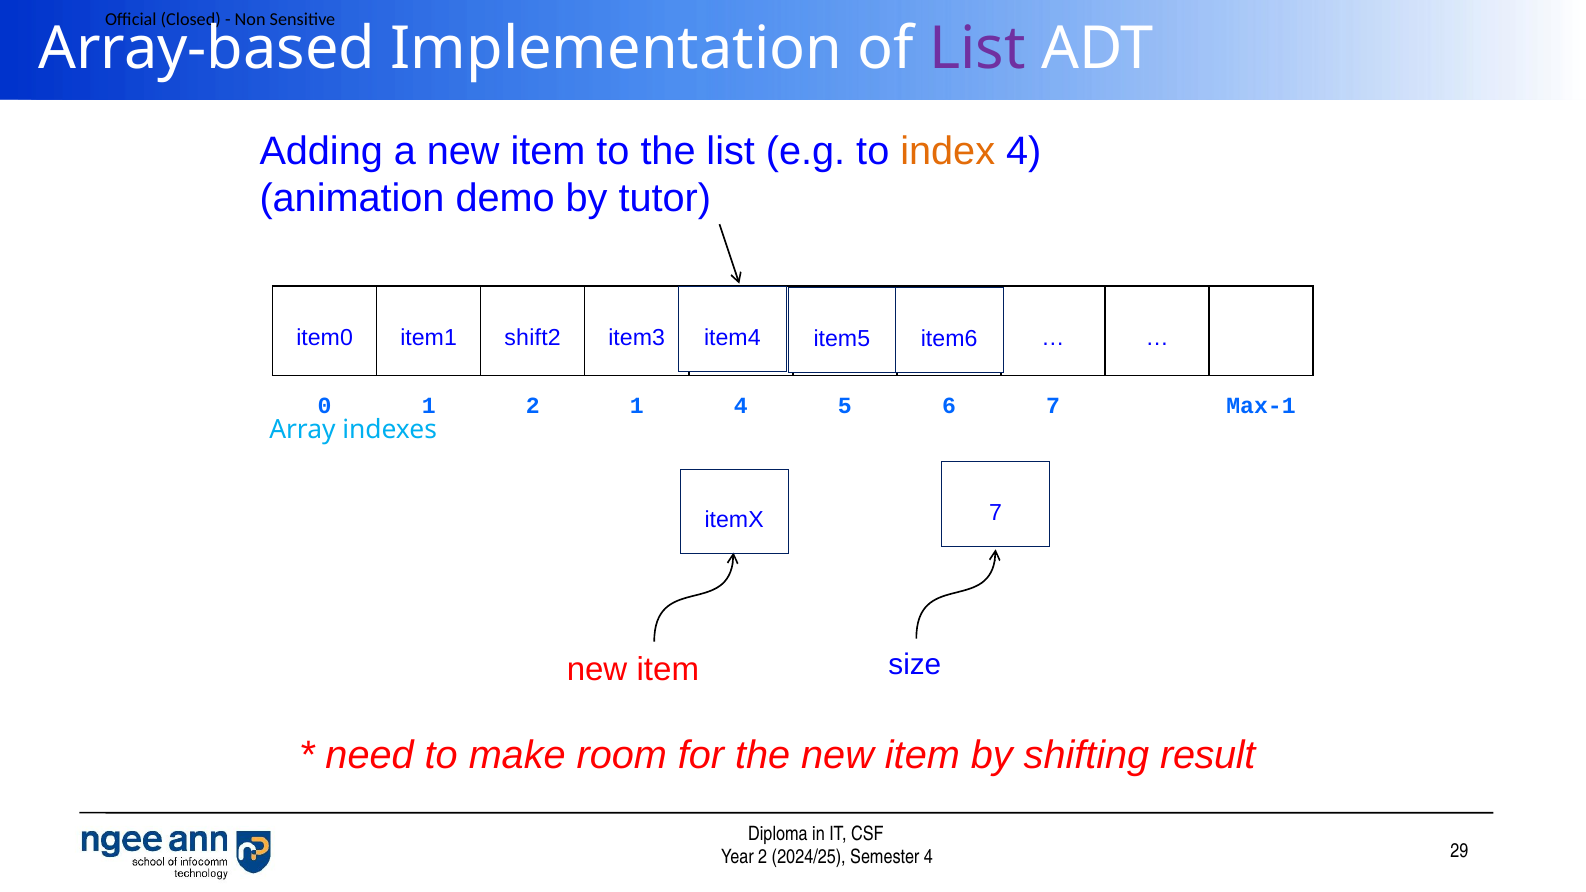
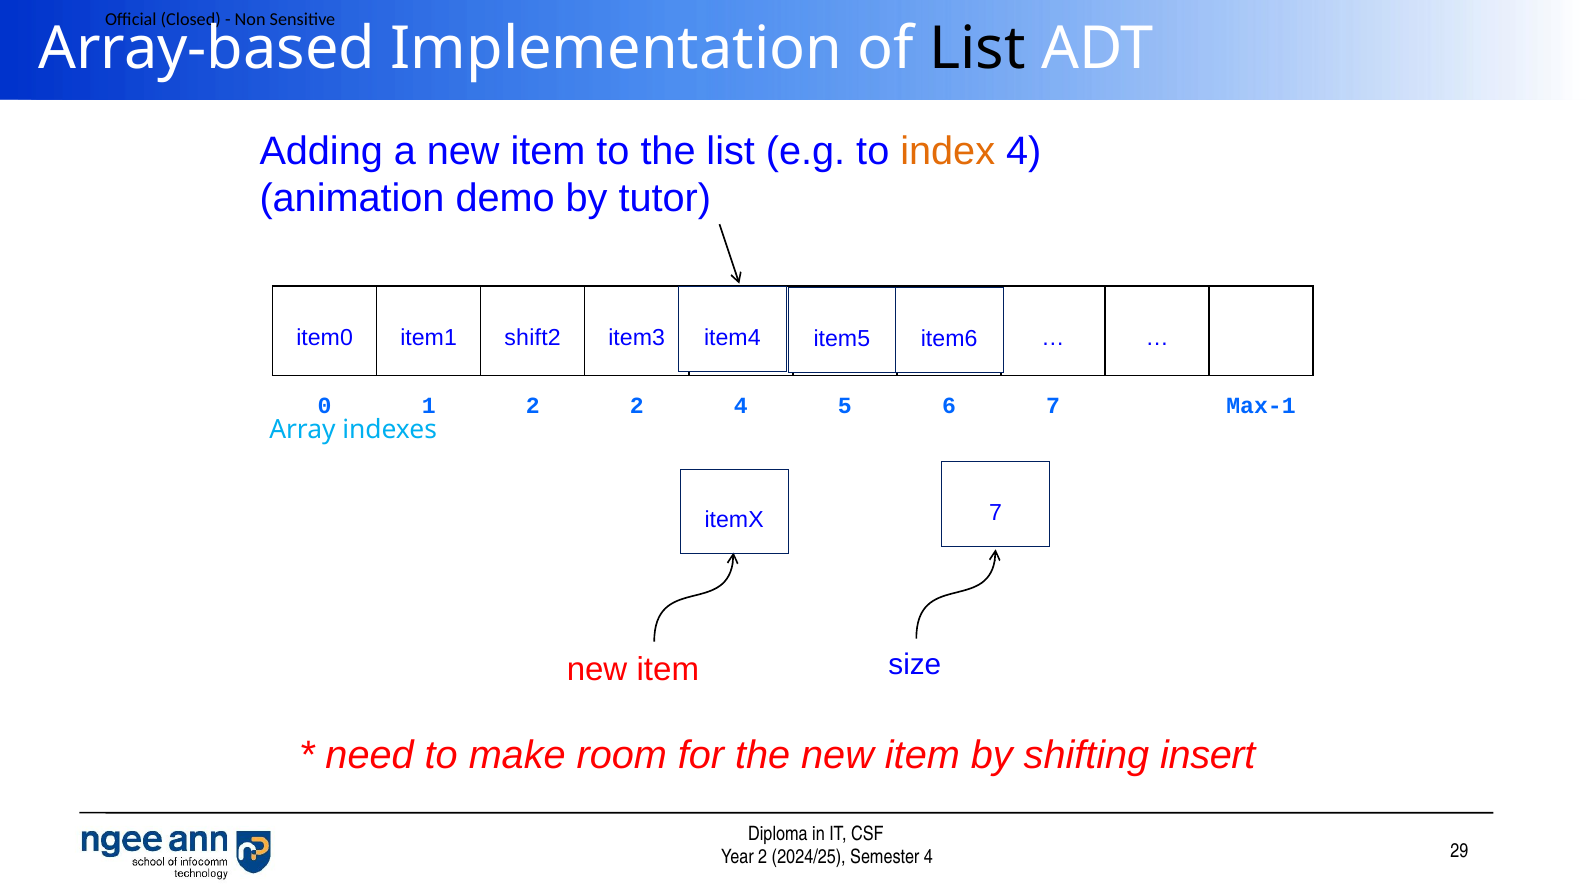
List at (978, 49) colour: purple -> black
2 1: 1 -> 2
result: result -> insert
